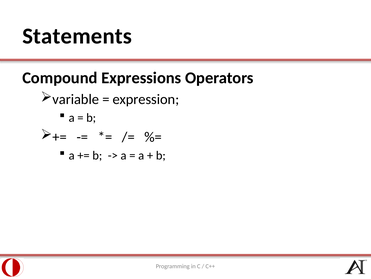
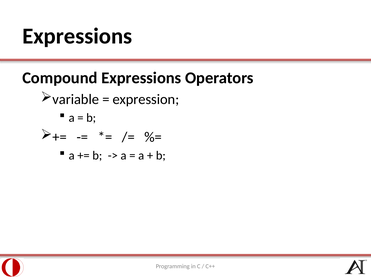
Statements at (77, 36): Statements -> Expressions
